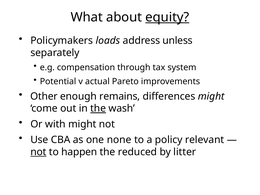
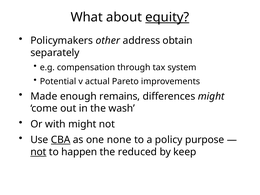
loads: loads -> other
unless: unless -> obtain
Other: Other -> Made
the at (98, 108) underline: present -> none
CBA underline: none -> present
relevant: relevant -> purpose
litter: litter -> keep
